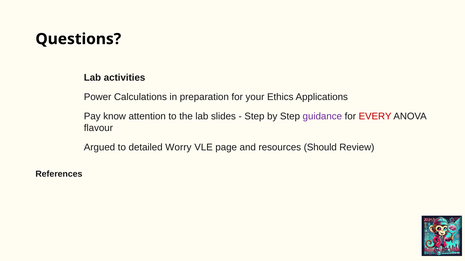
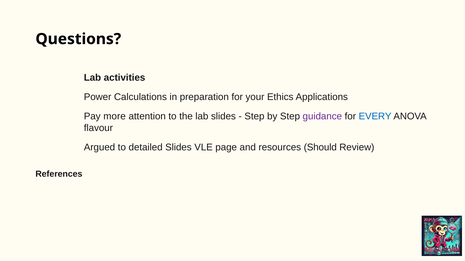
know: know -> more
EVERY colour: red -> blue
detailed Worry: Worry -> Slides
